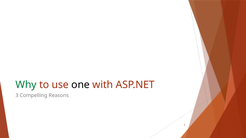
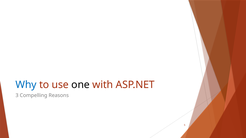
Why colour: green -> blue
